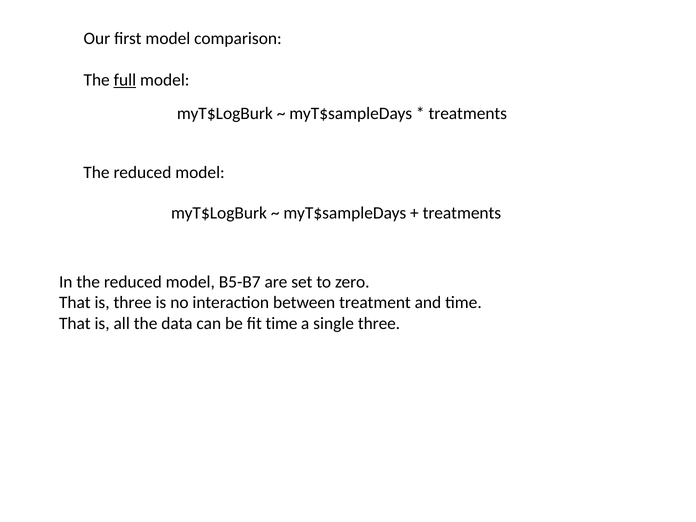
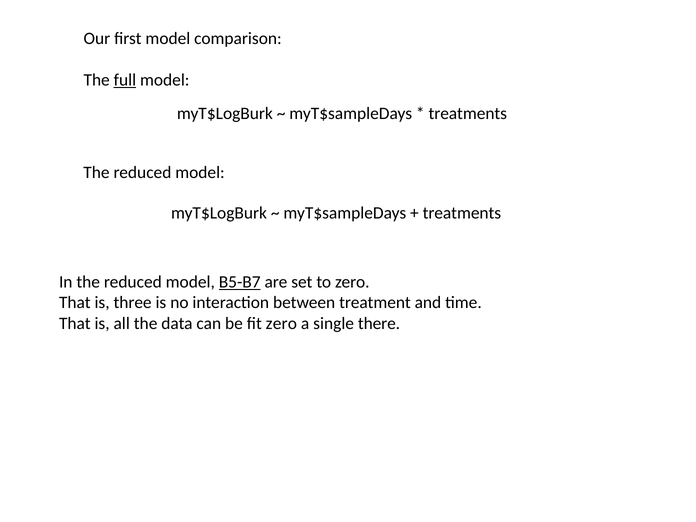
B5-B7 underline: none -> present
fit time: time -> zero
single three: three -> there
